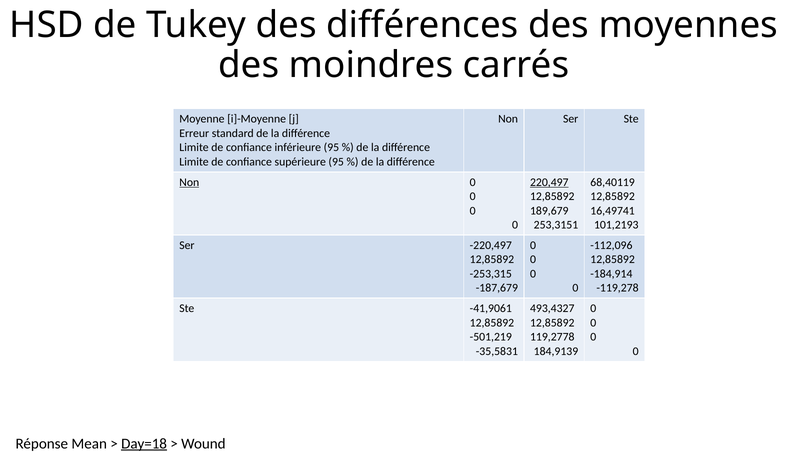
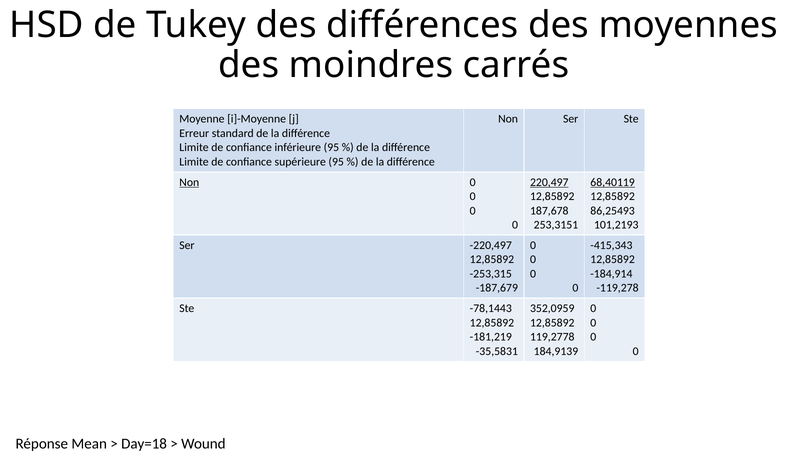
68,40119 underline: none -> present
189,679: 189,679 -> 187,678
16,49741: 16,49741 -> 86,25493
-112,096: -112,096 -> -415,343
-41,9061: -41,9061 -> -78,1443
493,4327: 493,4327 -> 352,0959
-501,219: -501,219 -> -181,219
Day=18 underline: present -> none
